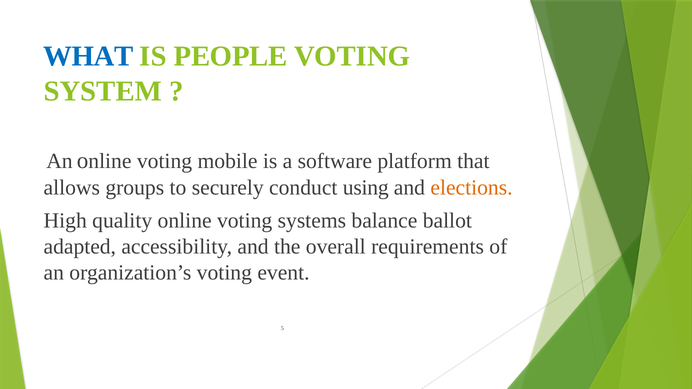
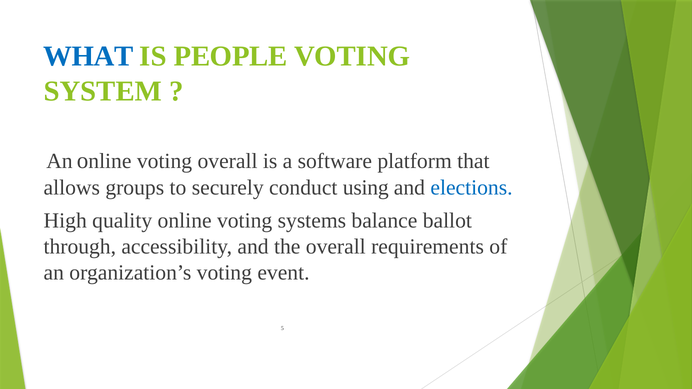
voting mobile: mobile -> overall
elections colour: orange -> blue
adapted: adapted -> through
